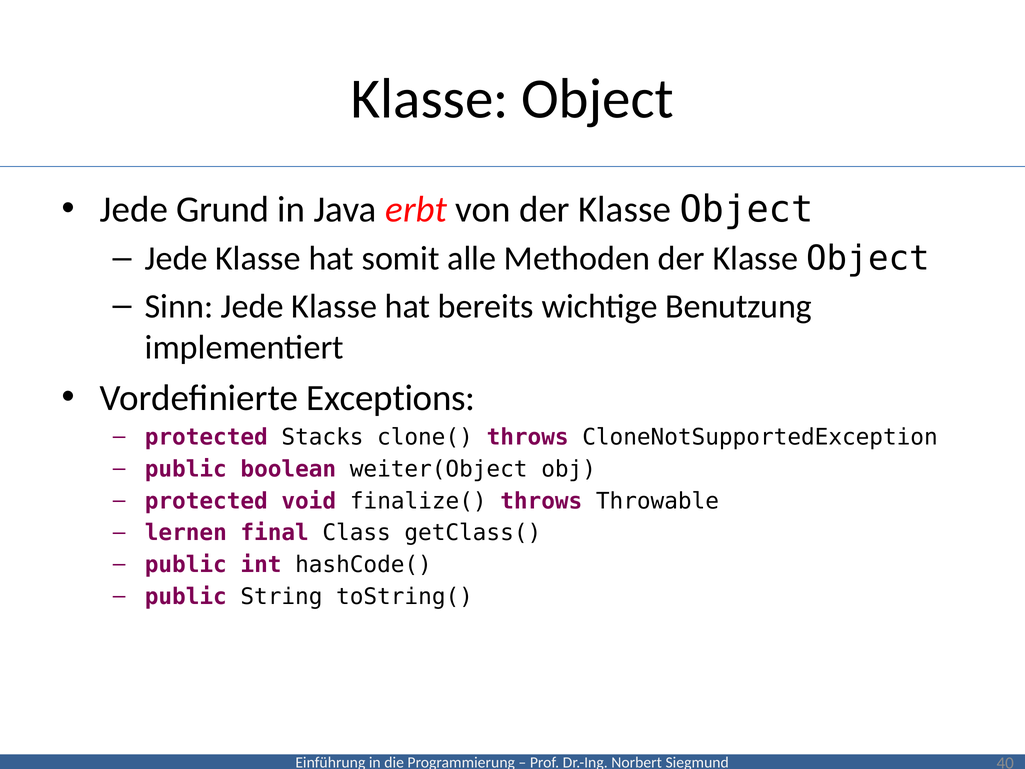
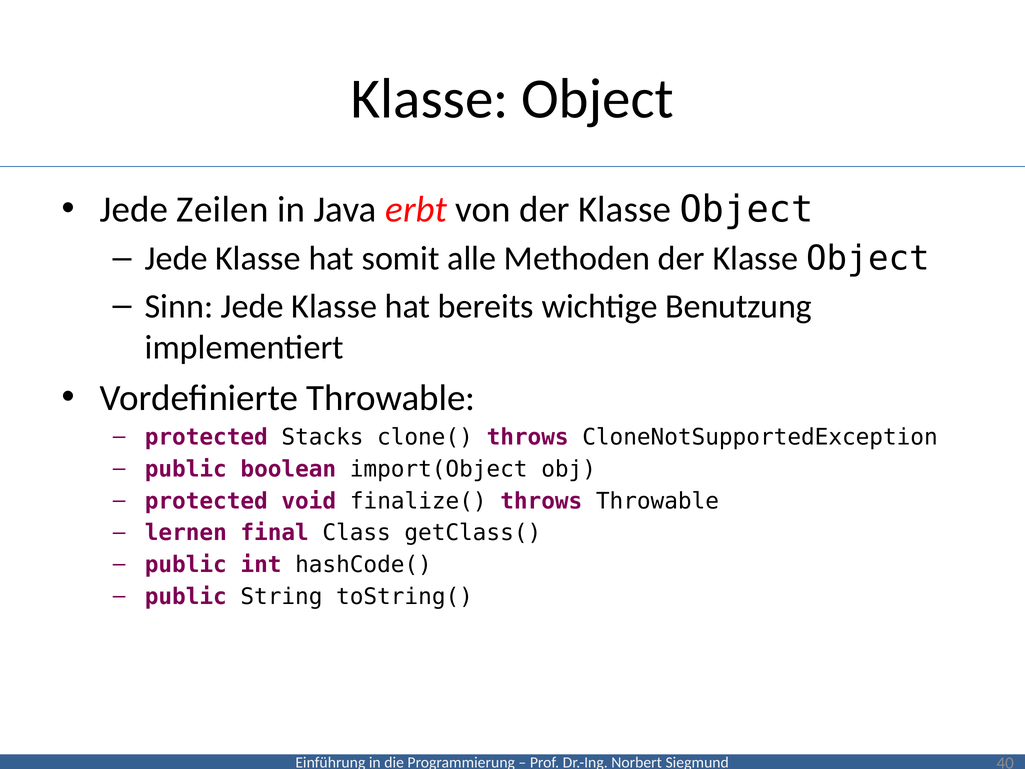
Grund: Grund -> Zeilen
Vordefinierte Exceptions: Exceptions -> Throwable
weiter(Object: weiter(Object -> import(Object
